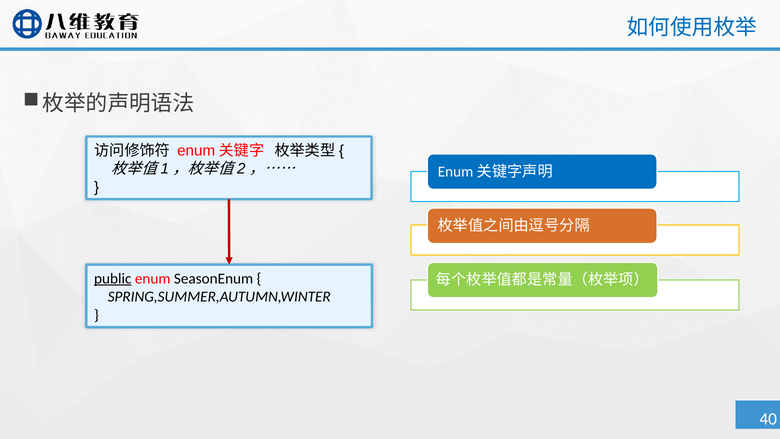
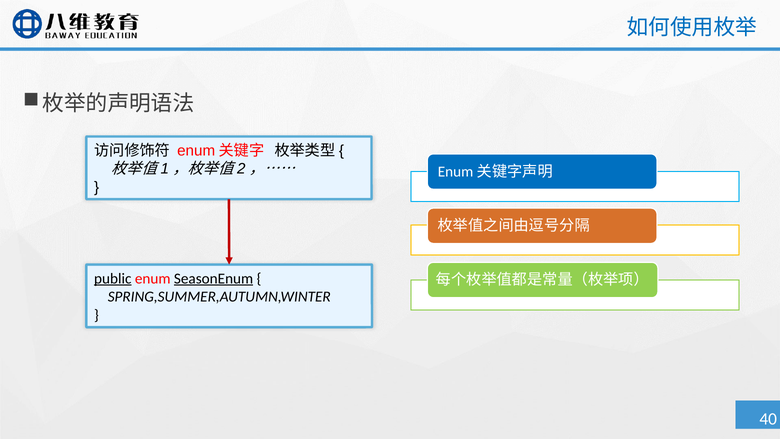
SeasonEnum underline: none -> present
